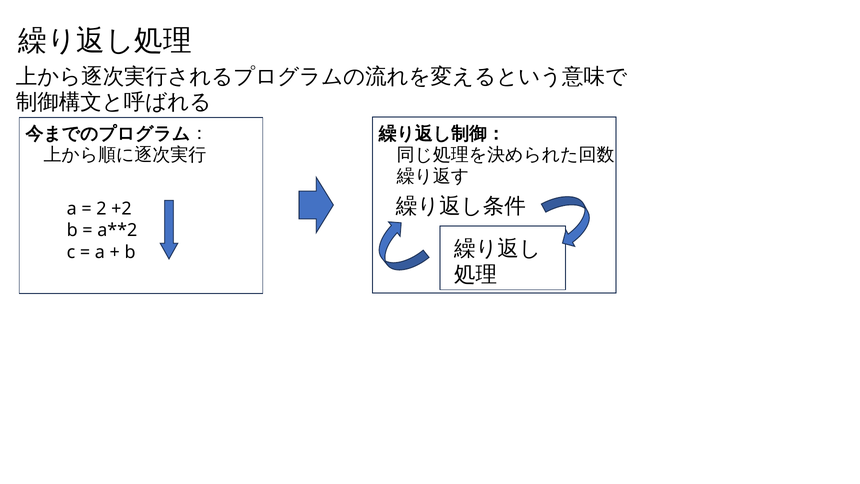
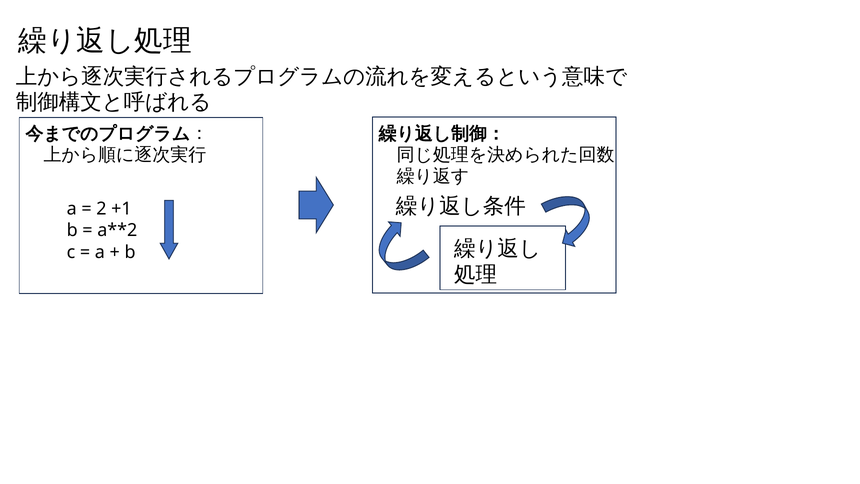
+2: +2 -> +1
